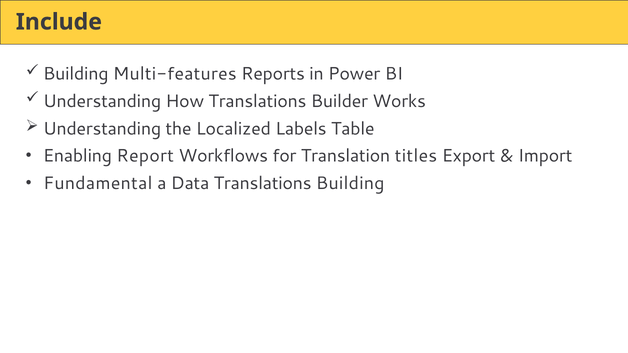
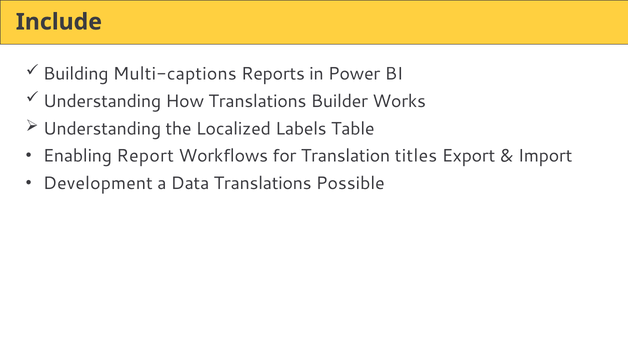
Multi-features: Multi-features -> Multi-captions
Fundamental: Fundamental -> Development
Translations Building: Building -> Possible
